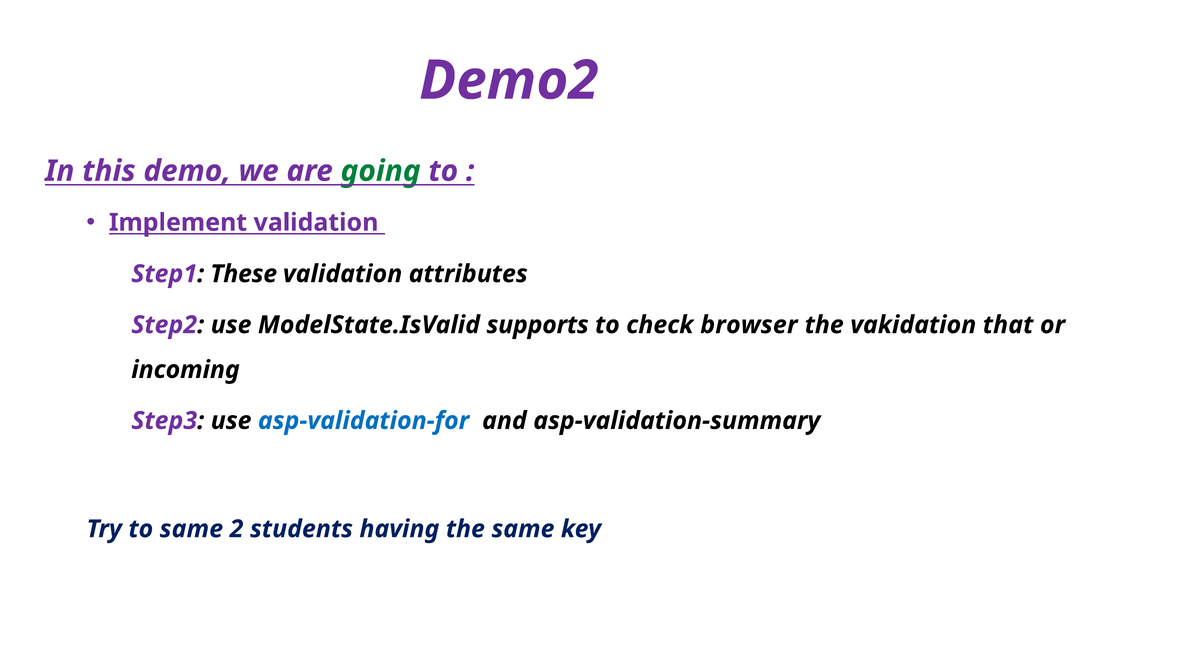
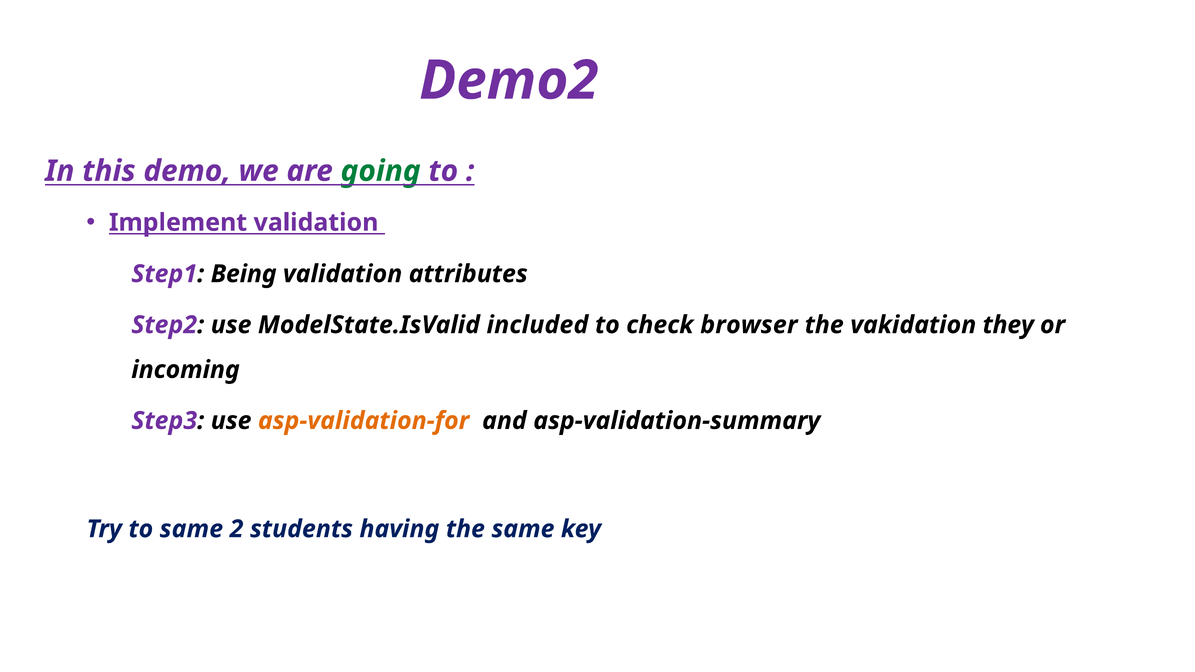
These: These -> Being
supports: supports -> included
that: that -> they
asp-validation-for colour: blue -> orange
